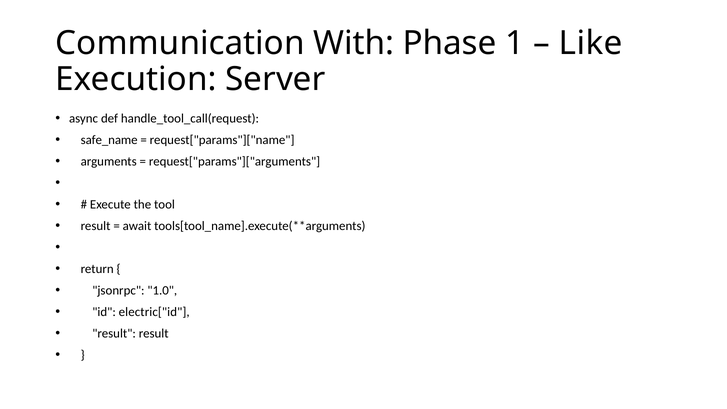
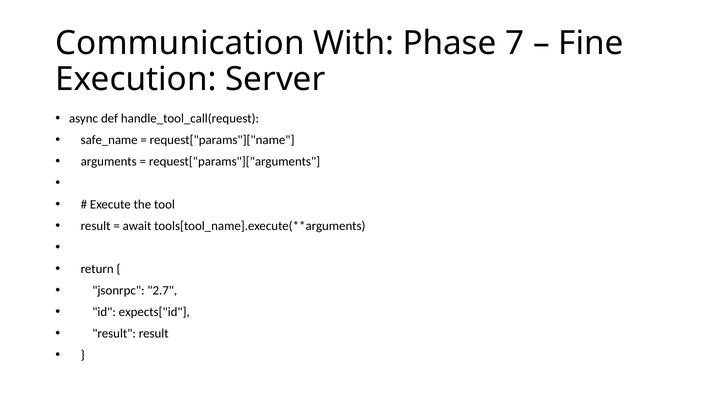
1: 1 -> 7
Like: Like -> Fine
1.0: 1.0 -> 2.7
electric["id: electric["id -> expects["id
